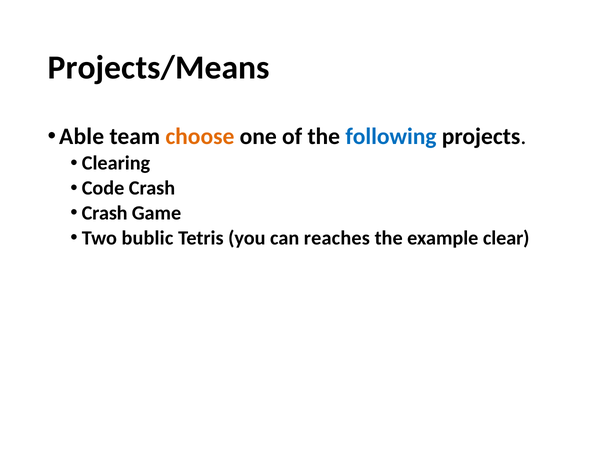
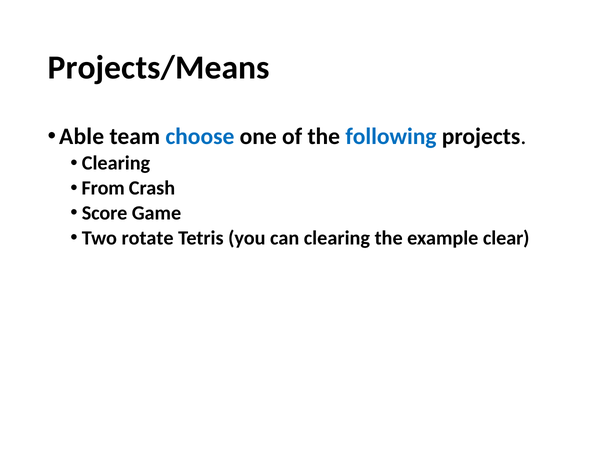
choose colour: orange -> blue
Code: Code -> From
Crash at (105, 213): Crash -> Score
bublic: bublic -> rotate
can reaches: reaches -> clearing
